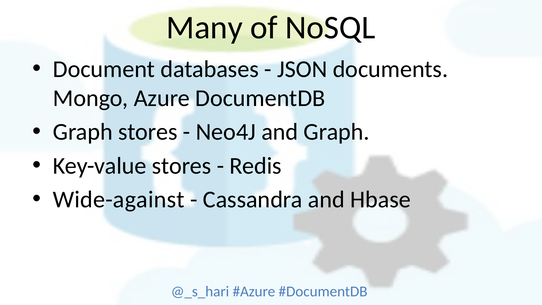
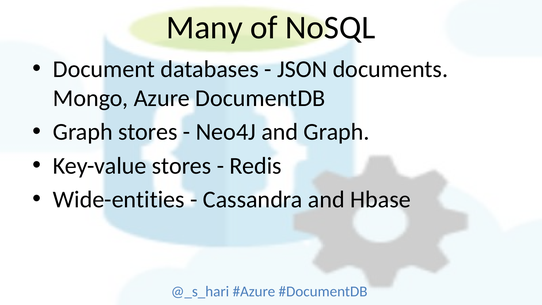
Wide-against: Wide-against -> Wide-entities
